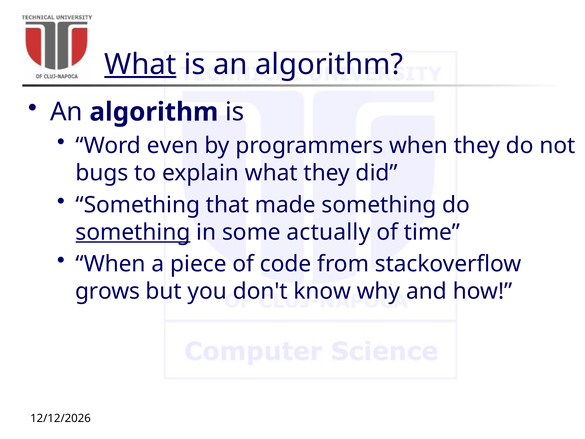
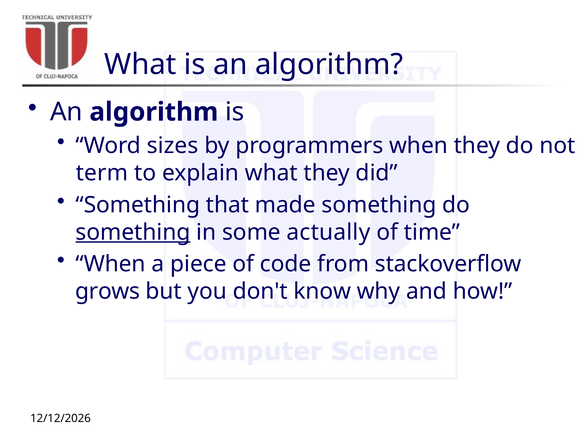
What at (140, 64) underline: present -> none
even: even -> sizes
bugs: bugs -> term
